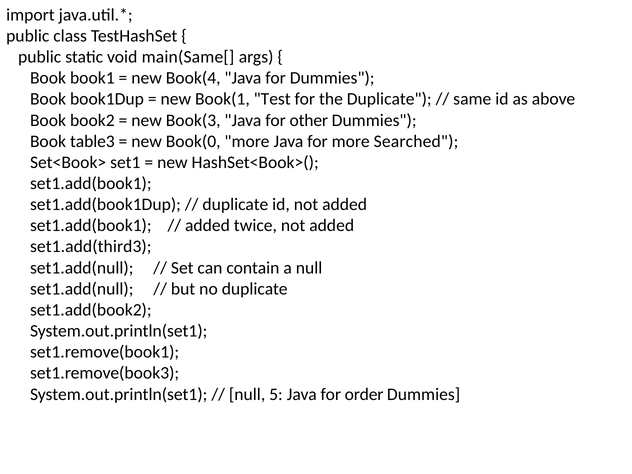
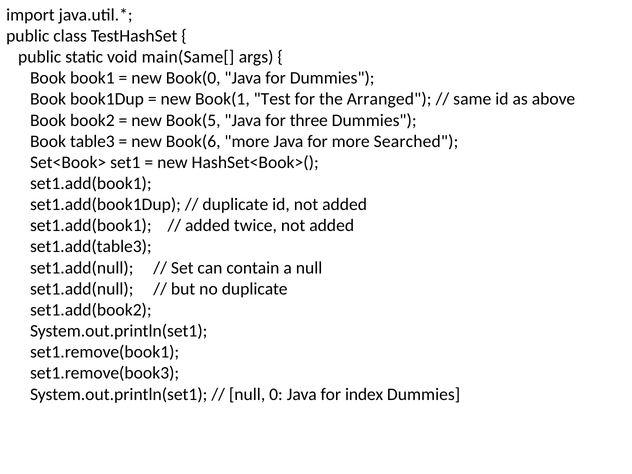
Book(4: Book(4 -> Book(0
the Duplicate: Duplicate -> Arranged
Book(3: Book(3 -> Book(5
other: other -> three
Book(0: Book(0 -> Book(6
set1.add(third3: set1.add(third3 -> set1.add(table3
5: 5 -> 0
order: order -> index
